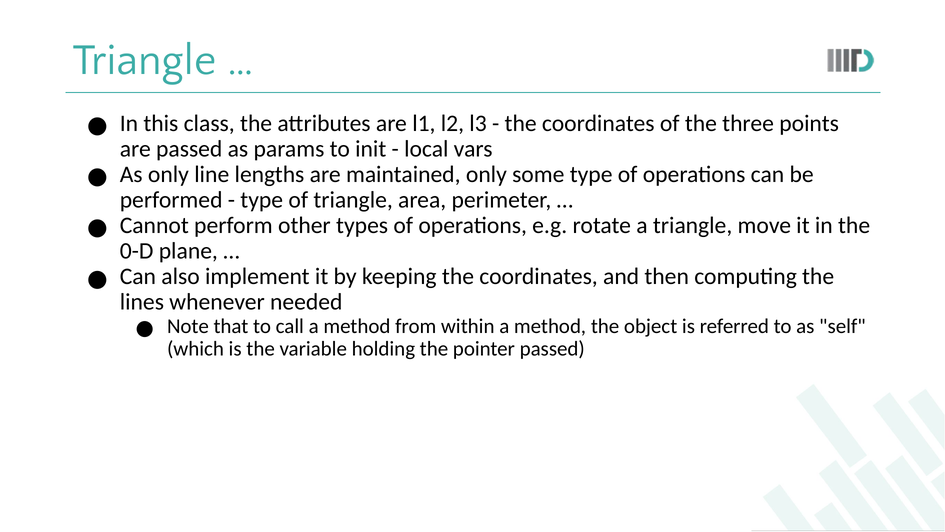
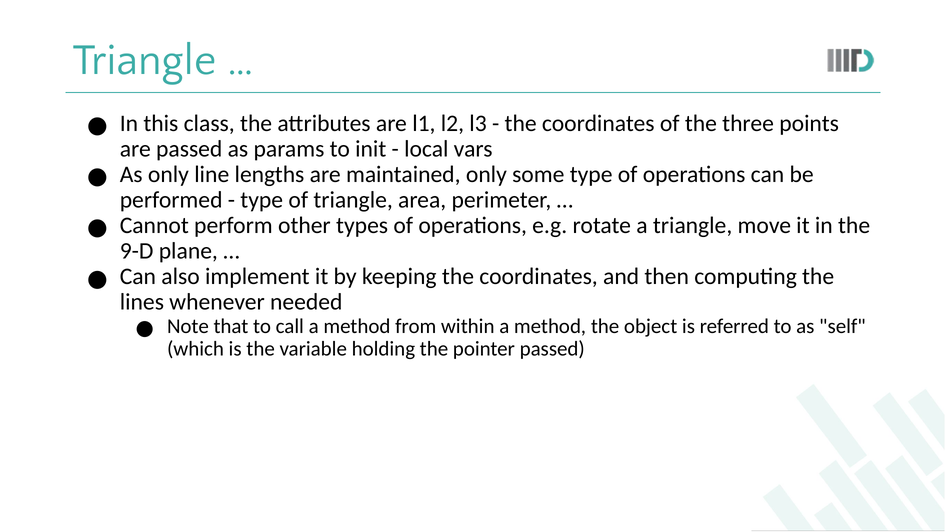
0-D: 0-D -> 9-D
